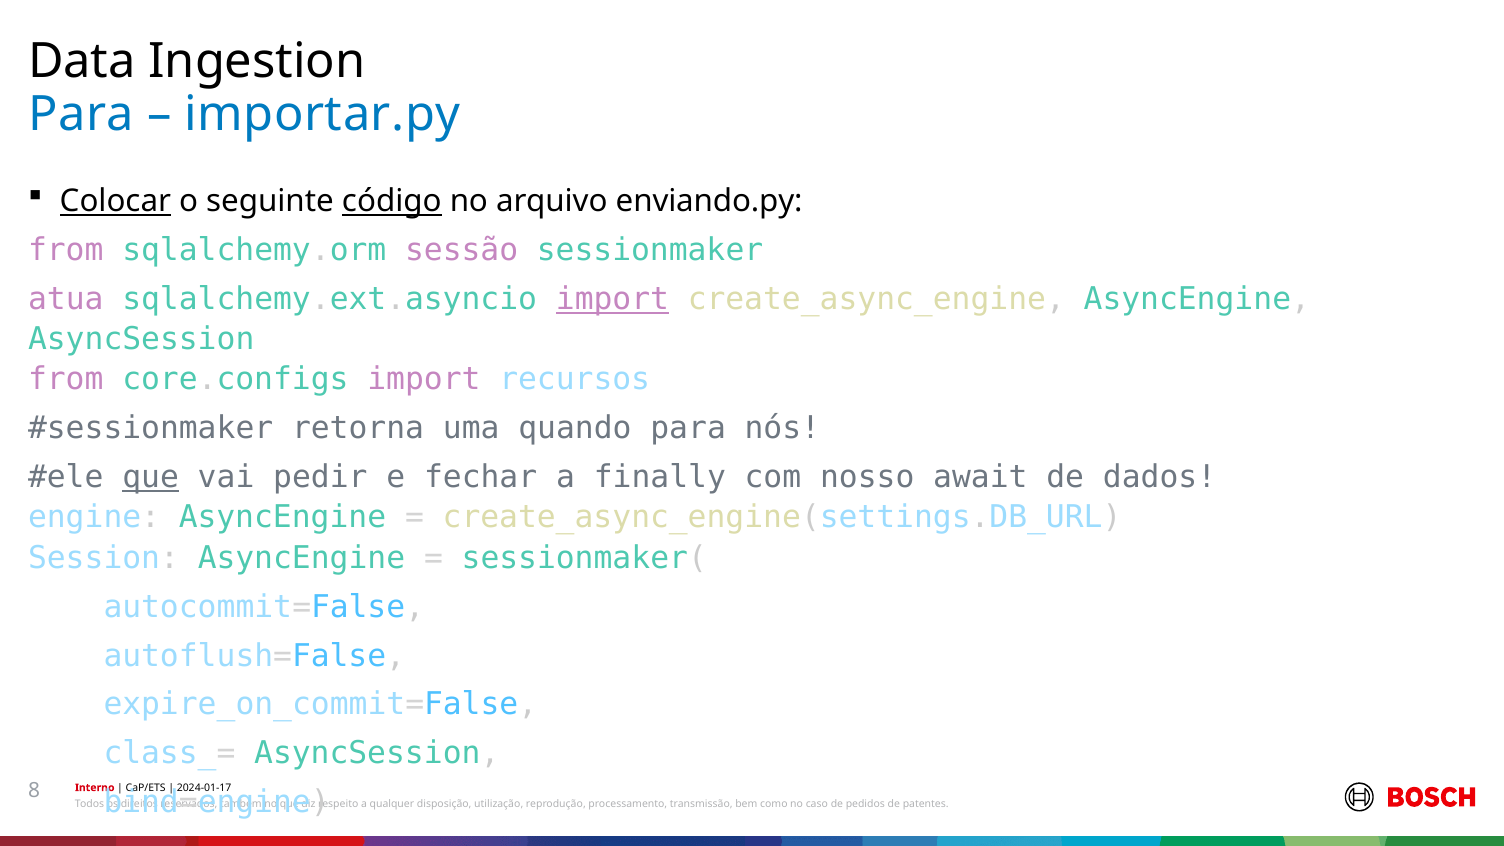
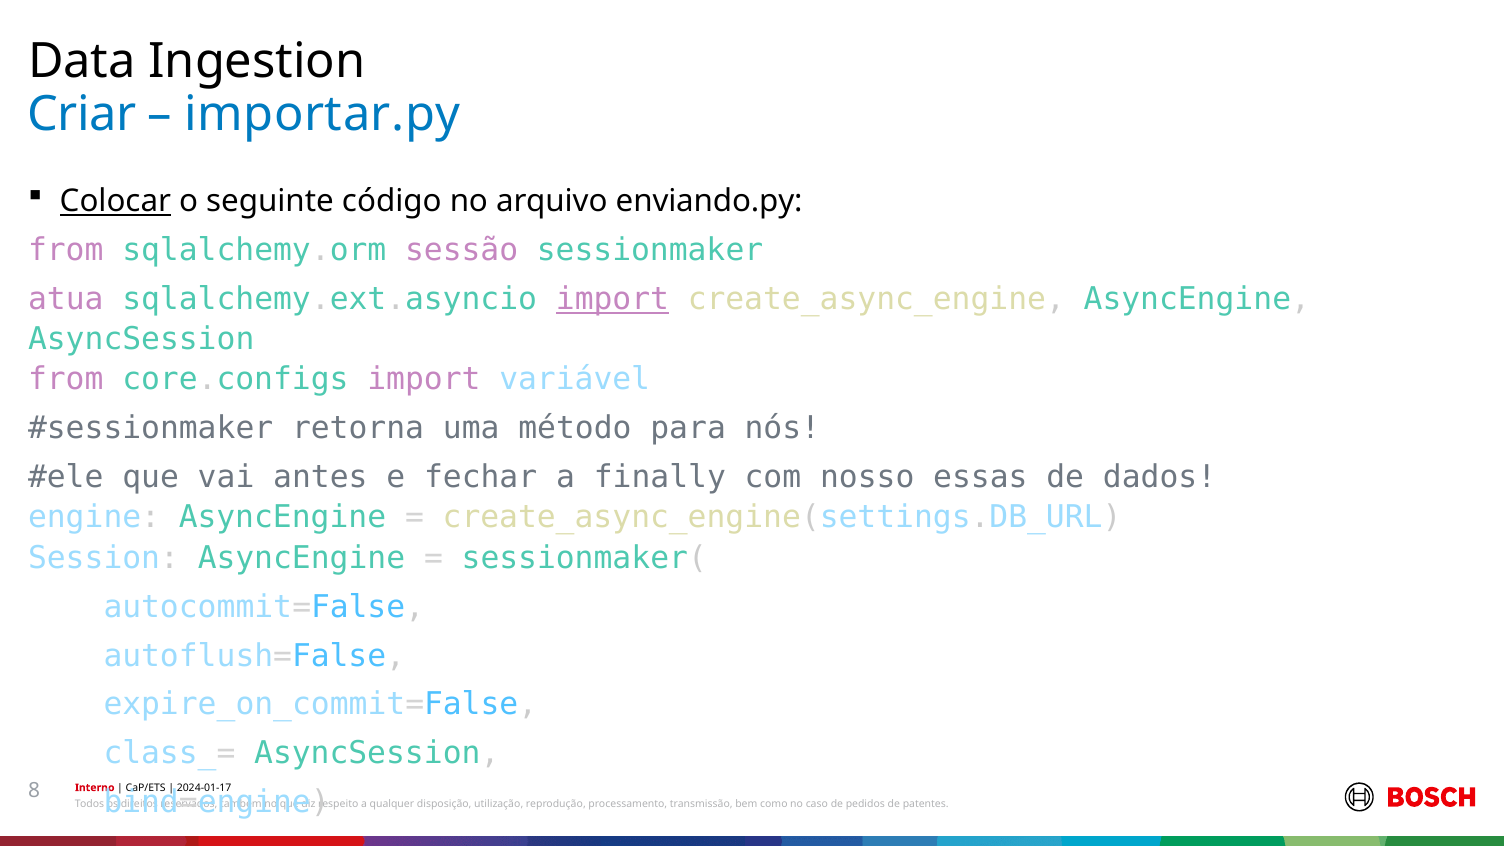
Para at (81, 114): Para -> Criar
código underline: present -> none
recursos: recursos -> variável
quando: quando -> método
que at (151, 477) underline: present -> none
pedir: pedir -> antes
await: await -> essas
